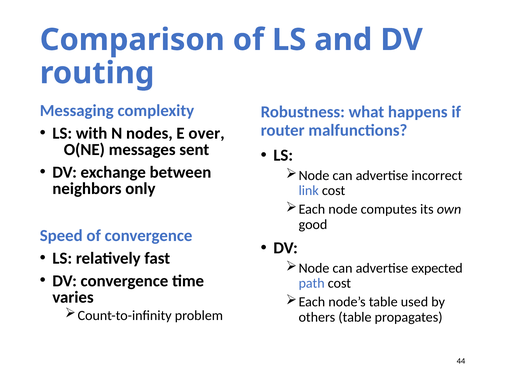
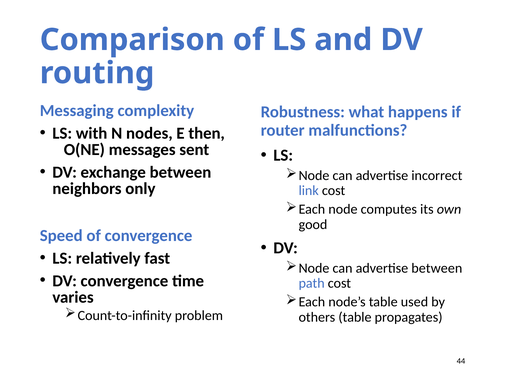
over: over -> then
advertise expected: expected -> between
